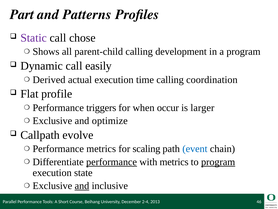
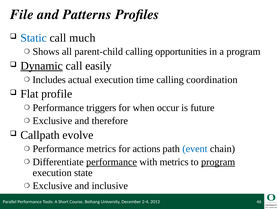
Part: Part -> File
Static colour: purple -> blue
chose: chose -> much
development: development -> opportunities
Dynamic underline: none -> present
Derived: Derived -> Includes
larger: larger -> future
optimize: optimize -> therefore
scaling: scaling -> actions
and at (82, 185) underline: present -> none
